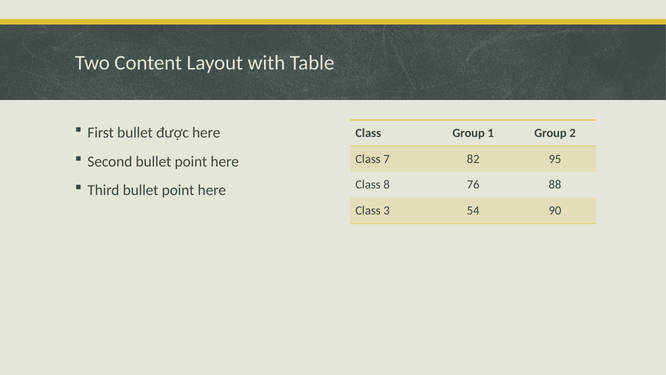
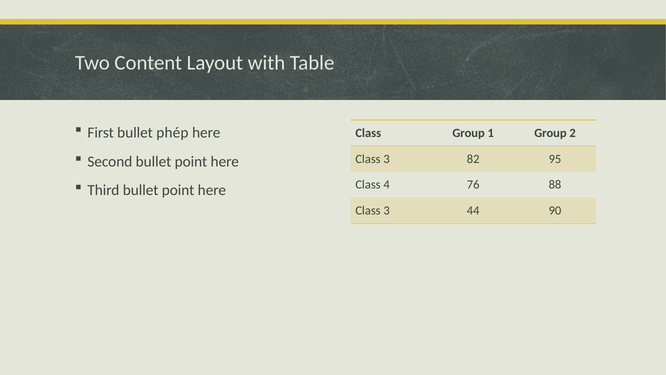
được: được -> phép
7 at (387, 159): 7 -> 3
8: 8 -> 4
54: 54 -> 44
